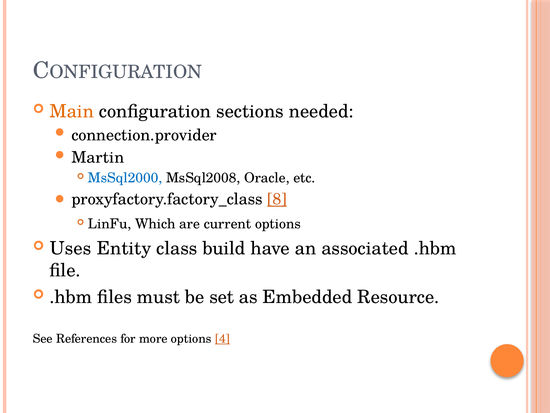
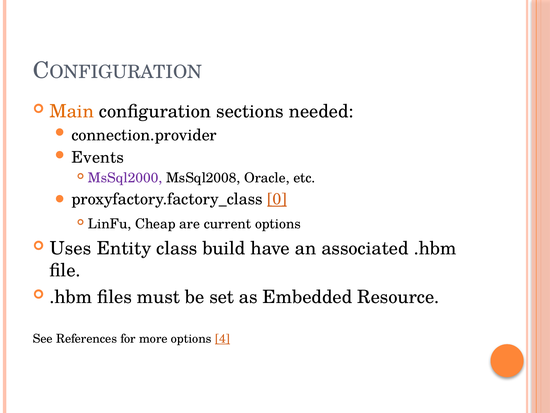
Martin: Martin -> Events
MsSql2000 colour: blue -> purple
8: 8 -> 0
Which: Which -> Cheap
